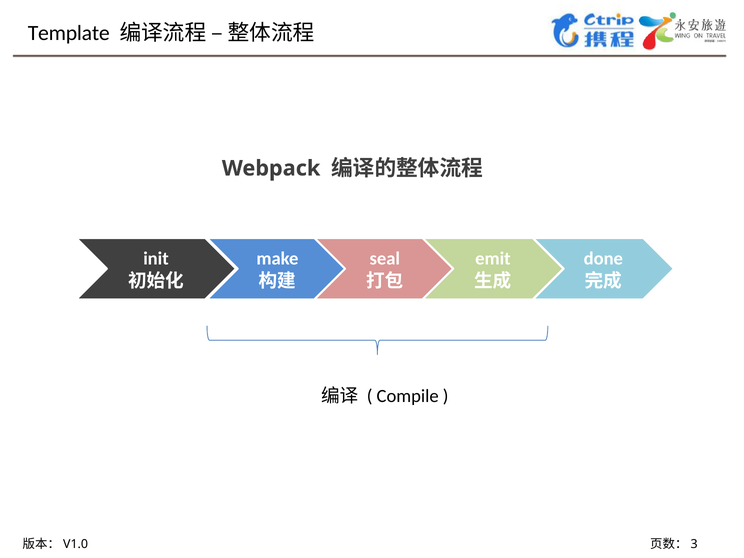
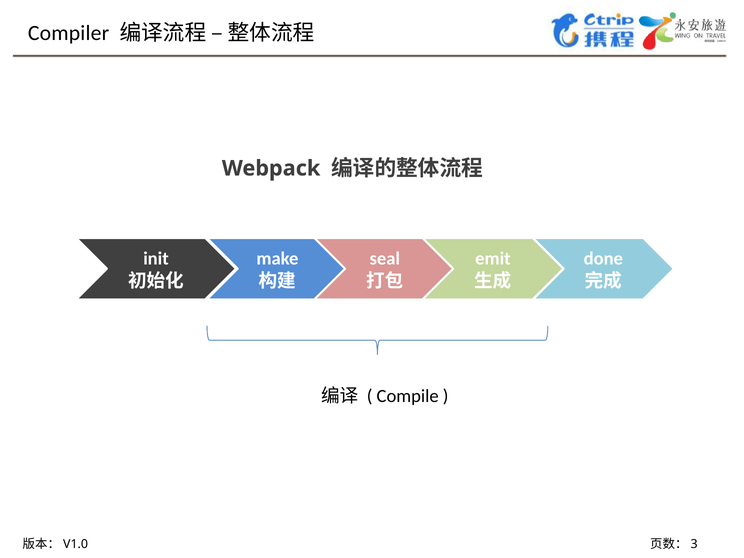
Template: Template -> Compiler
